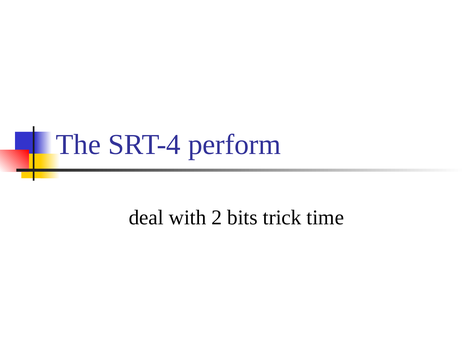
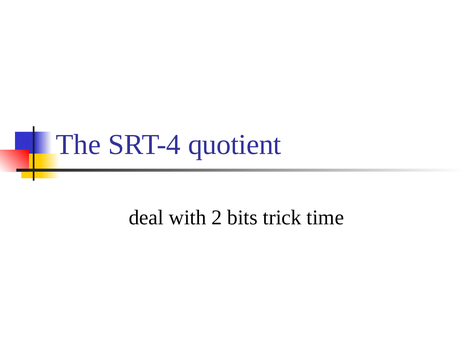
perform: perform -> quotient
